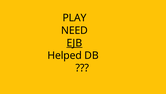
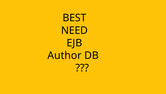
PLAY: PLAY -> BEST
EJB underline: present -> none
Helped: Helped -> Author
